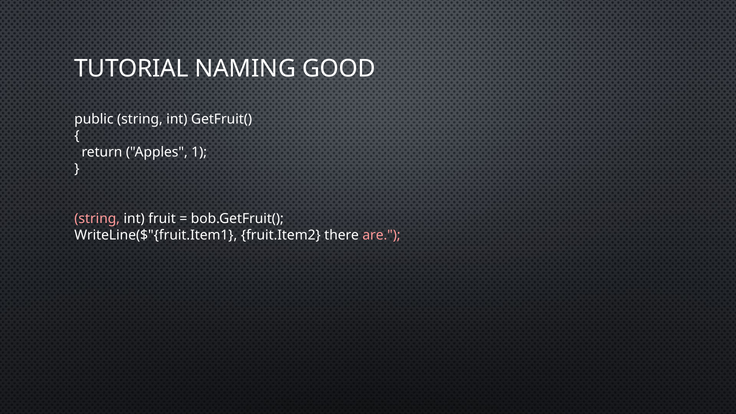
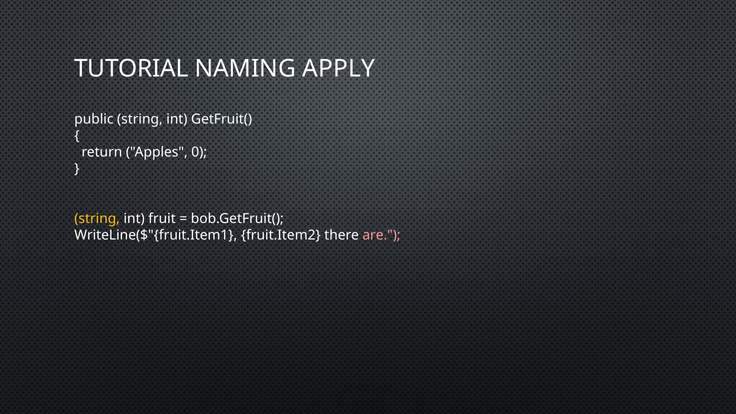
GOOD: GOOD -> APPLY
1: 1 -> 0
string at (97, 219) colour: pink -> yellow
